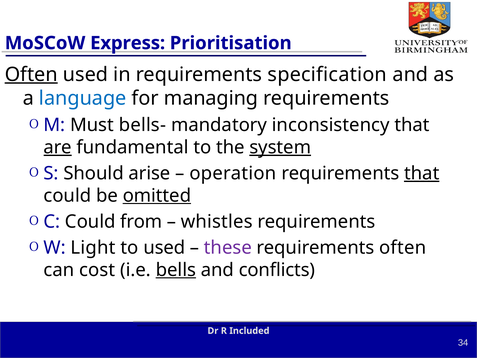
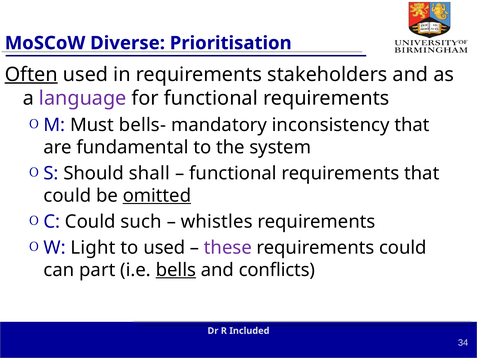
Express: Express -> Diverse
specification: specification -> stakeholders
language colour: blue -> purple
for managing: managing -> functional
are underline: present -> none
system underline: present -> none
arise: arise -> shall
operation at (233, 173): operation -> functional
that at (422, 173) underline: present -> none
from: from -> such
requirements often: often -> could
cost: cost -> part
